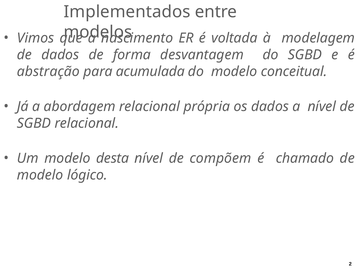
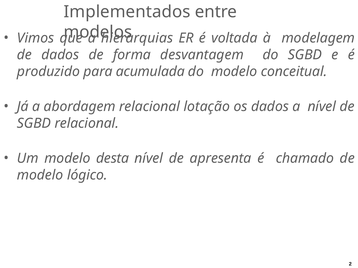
nascimento: nascimento -> hierarquias
abstração: abstração -> produzido
própria: própria -> lotação
compõem: compõem -> apresenta
